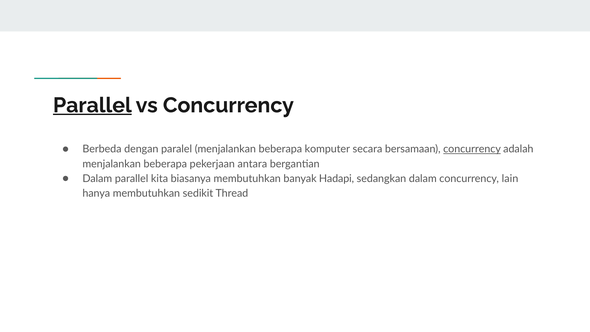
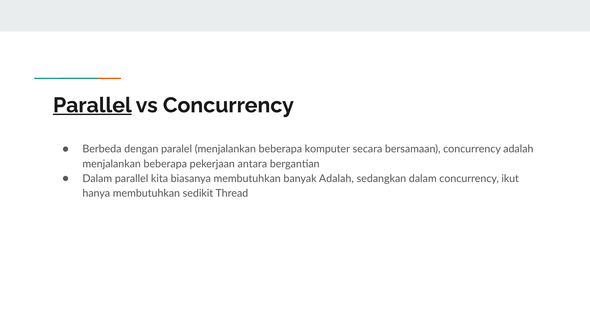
concurrency at (472, 149) underline: present -> none
banyak Hadapi: Hadapi -> Adalah
lain: lain -> ikut
